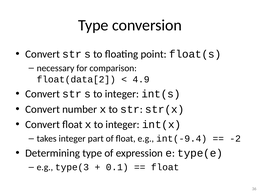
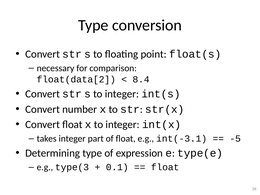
4.9: 4.9 -> 8.4
int(-9.4: int(-9.4 -> int(-3.1
-2: -2 -> -5
